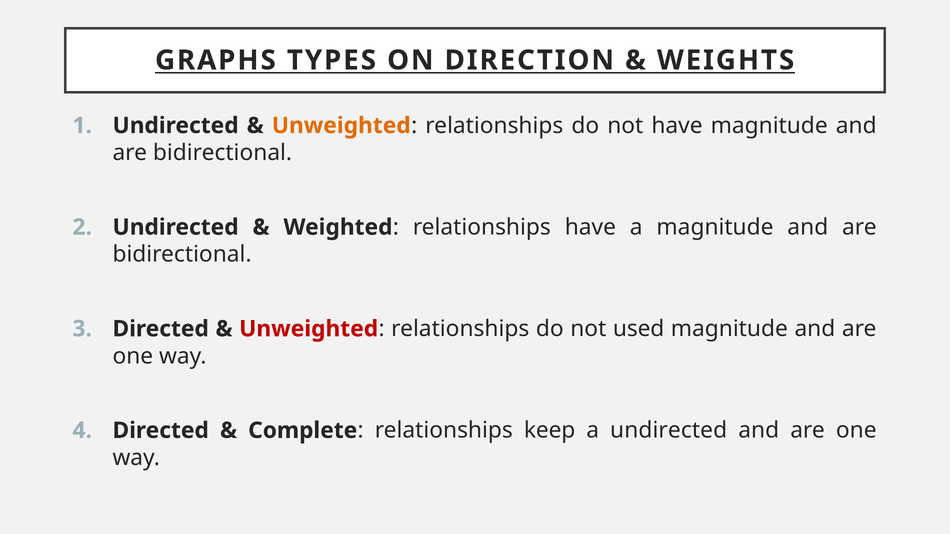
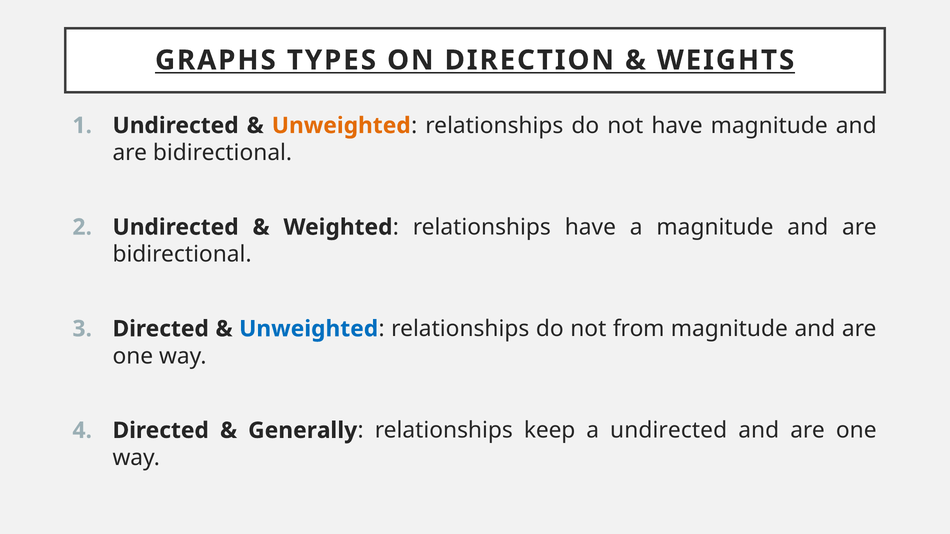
Unweighted at (309, 329) colour: red -> blue
used: used -> from
Complete: Complete -> Generally
